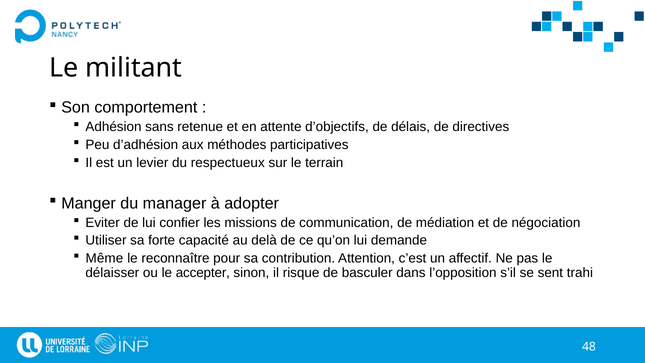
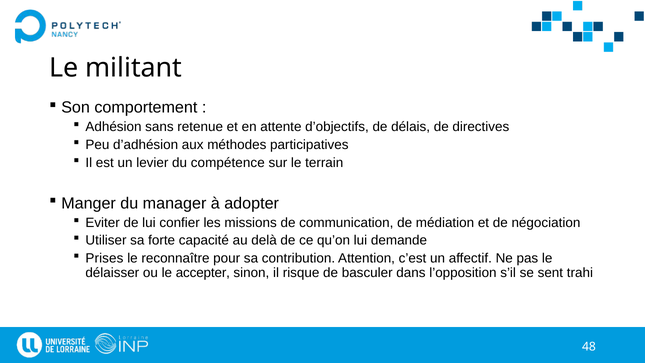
respectueux: respectueux -> compétence
Même: Même -> Prises
